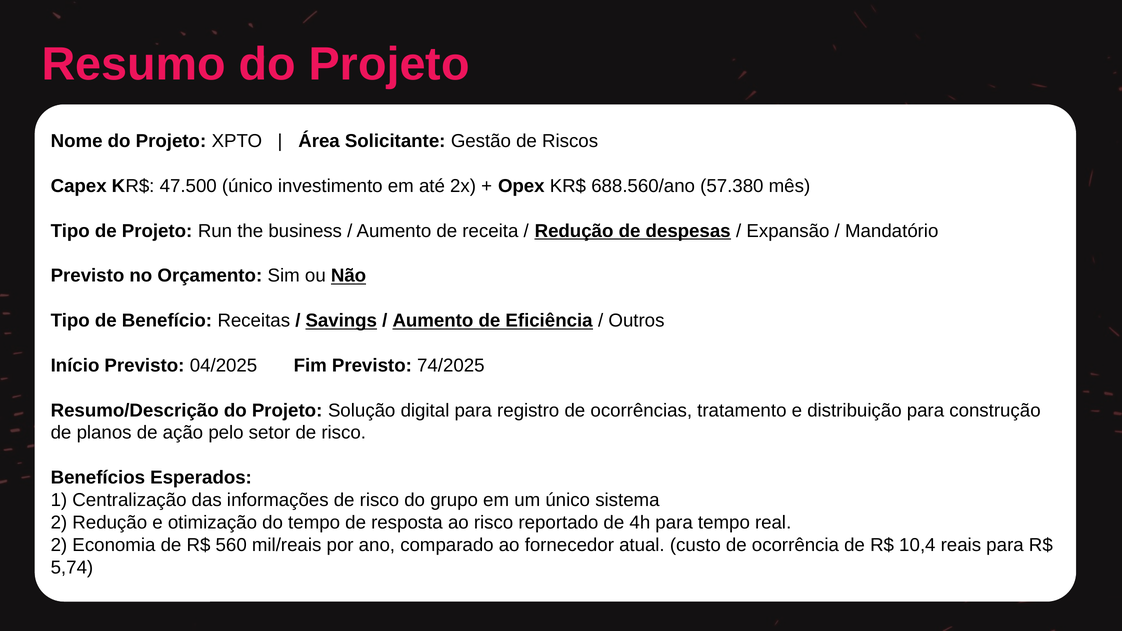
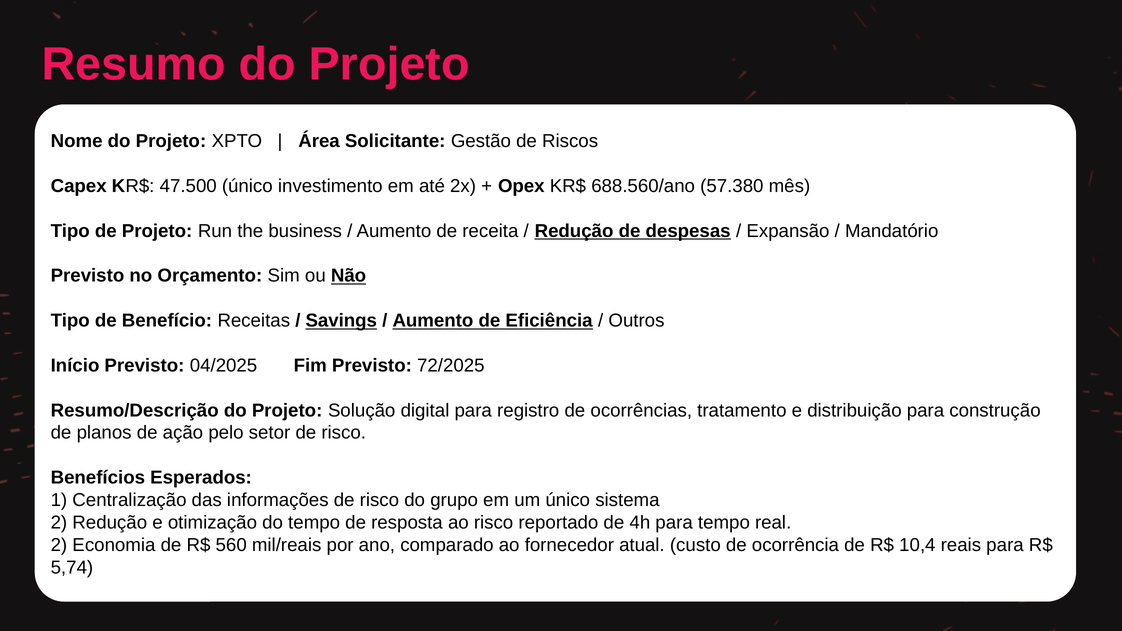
74/2025: 74/2025 -> 72/2025
